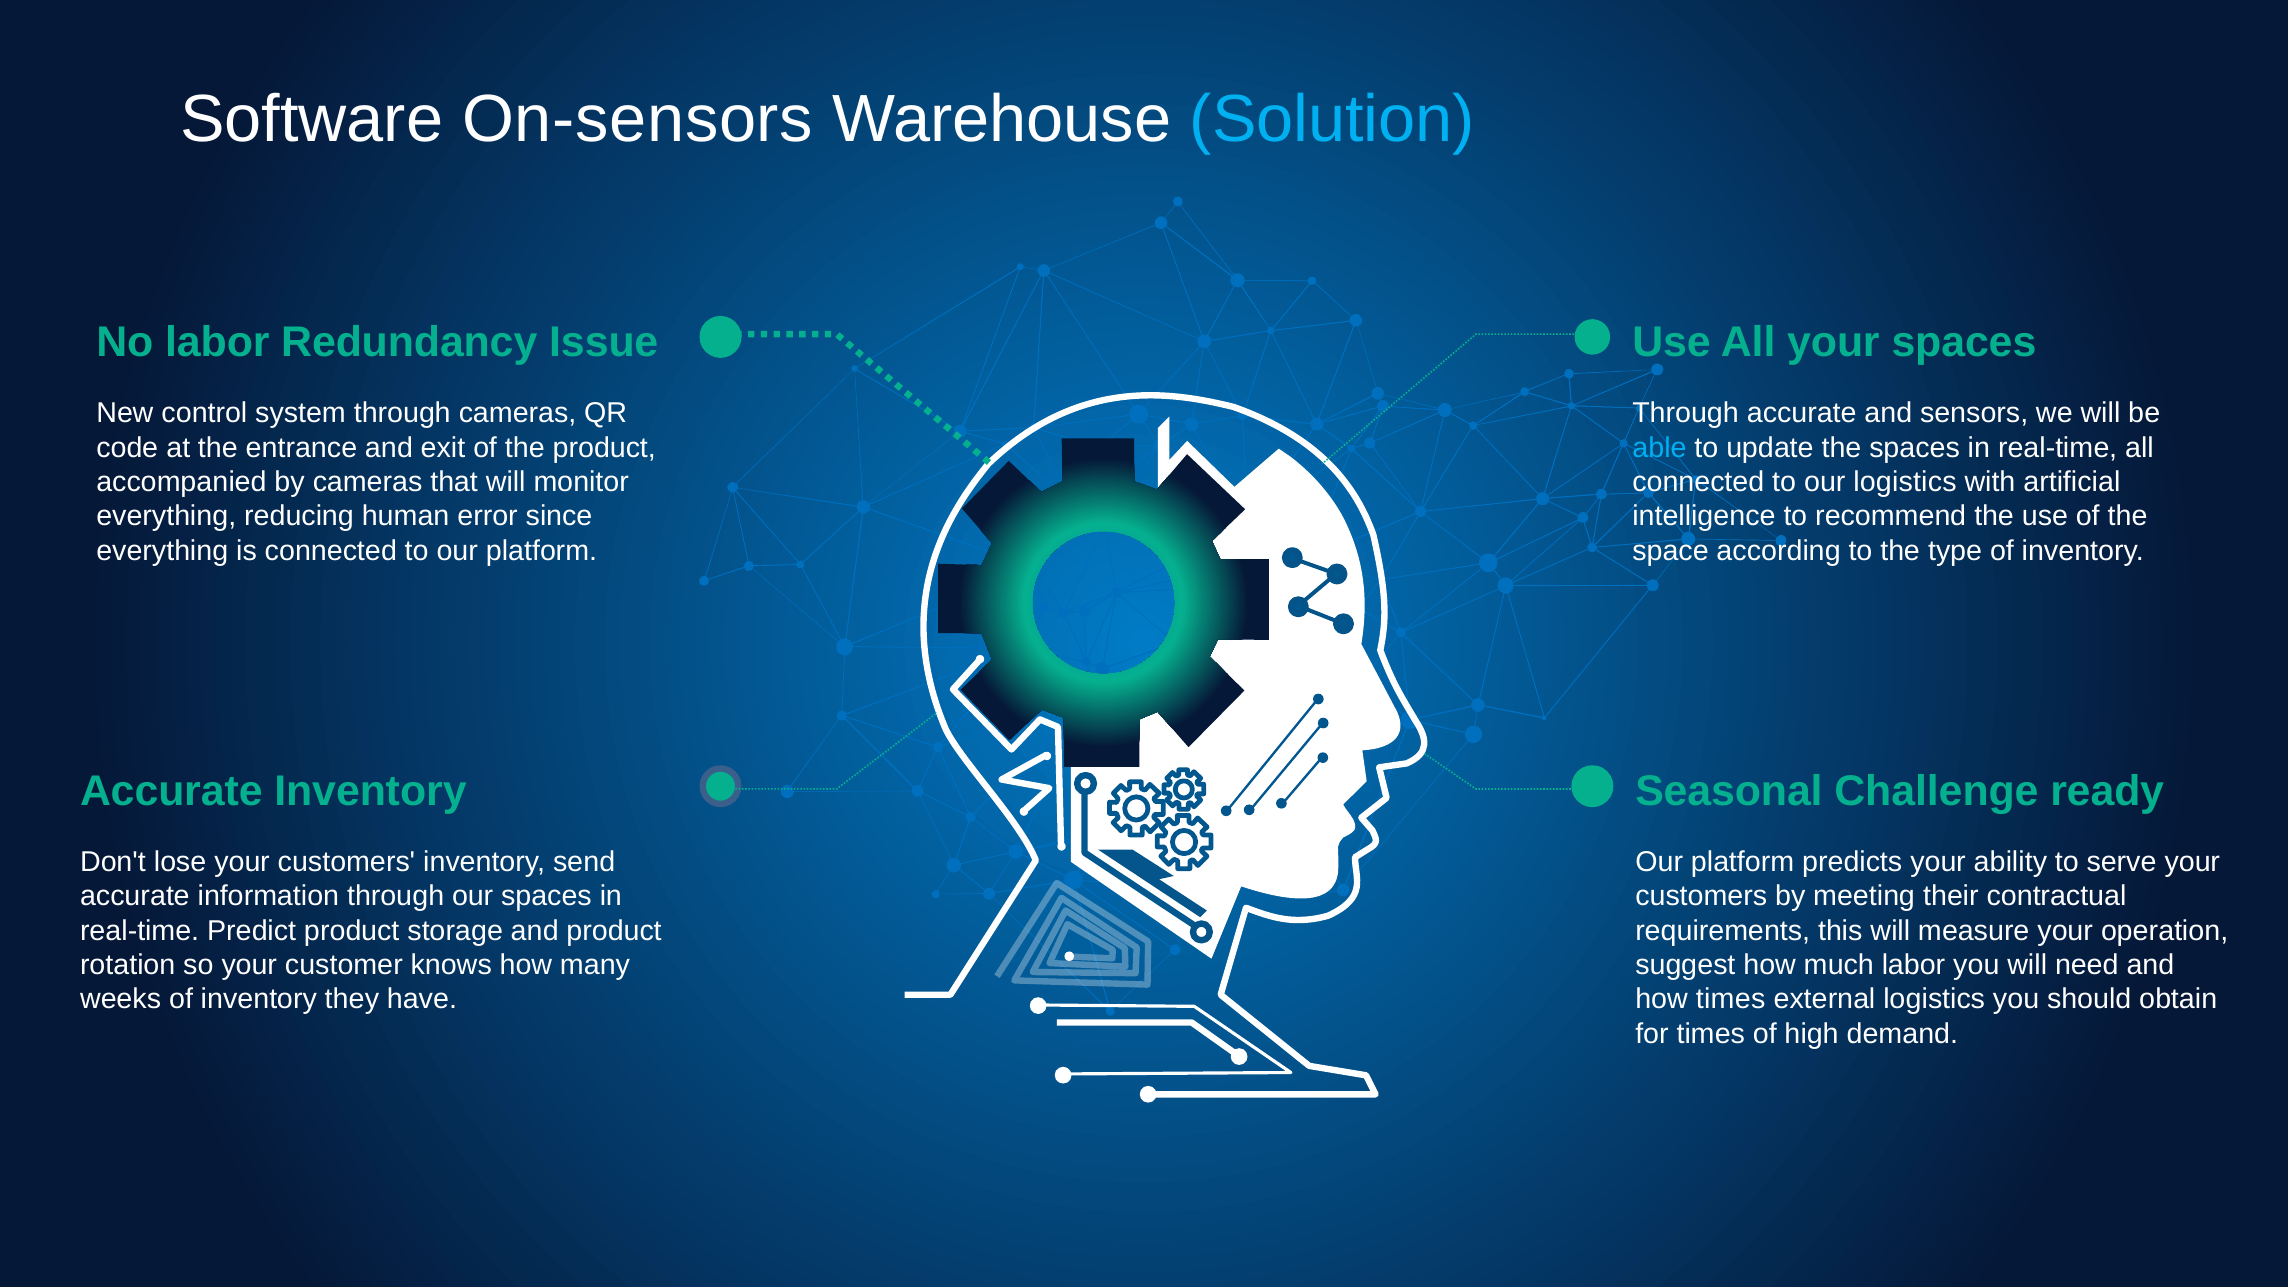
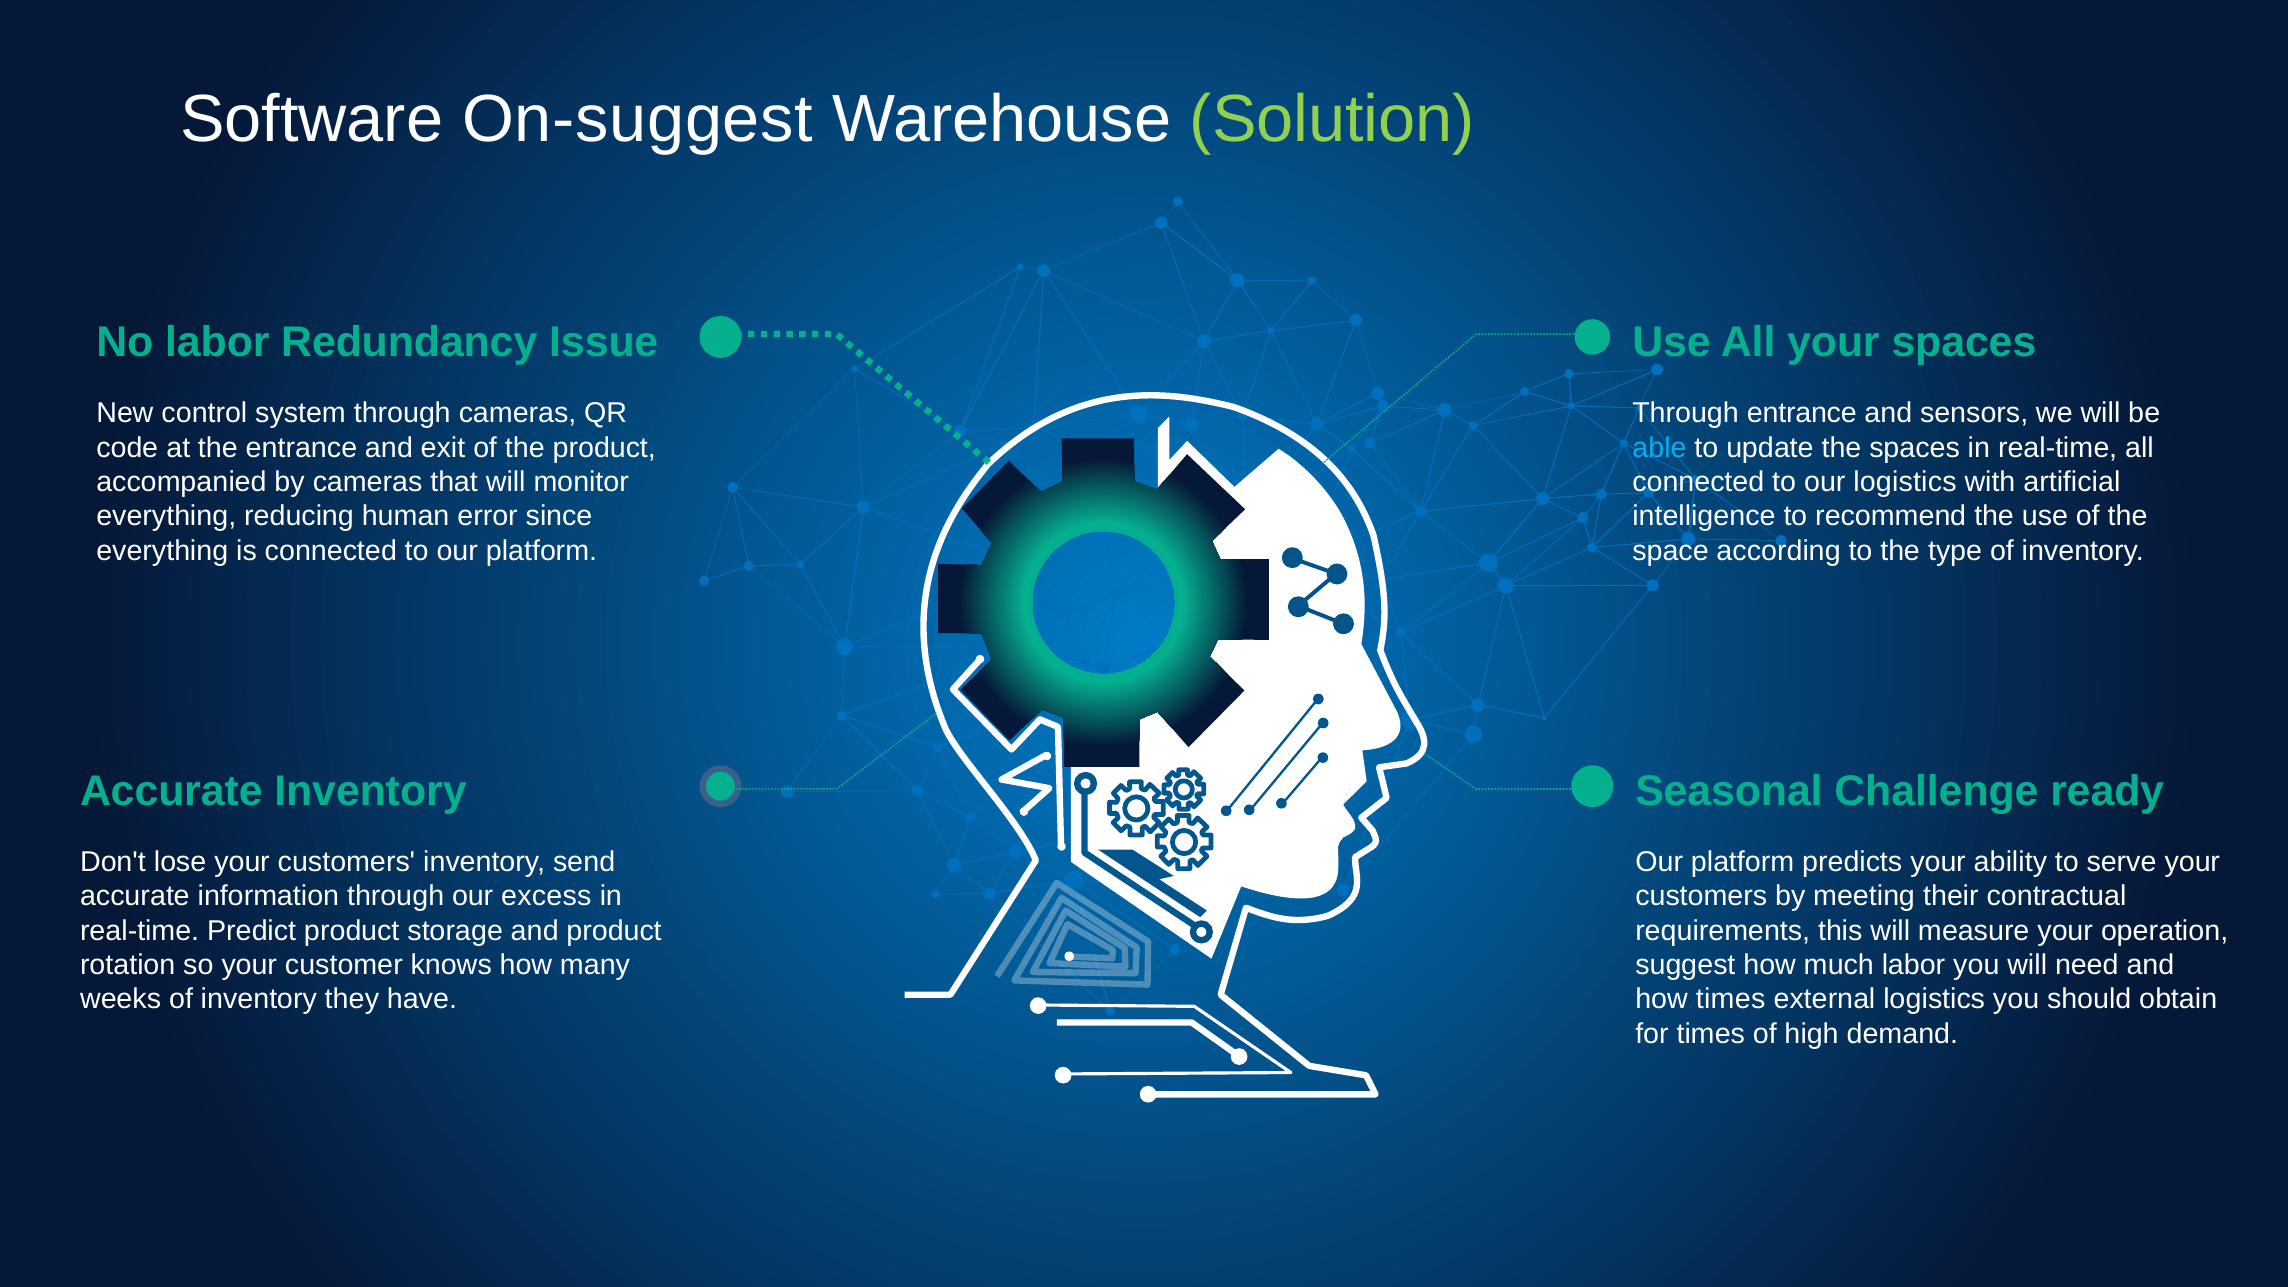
On-sensors: On-sensors -> On-suggest
Solution colour: light blue -> light green
Through accurate: accurate -> entrance
our spaces: spaces -> excess
